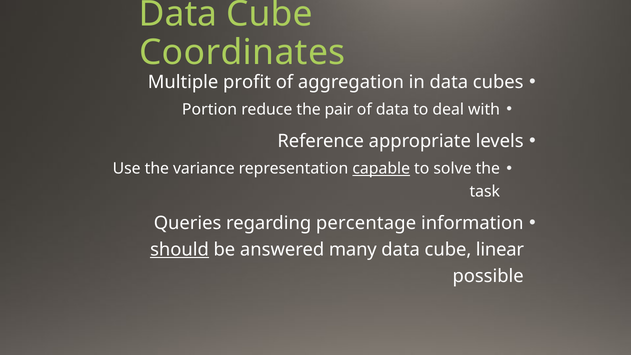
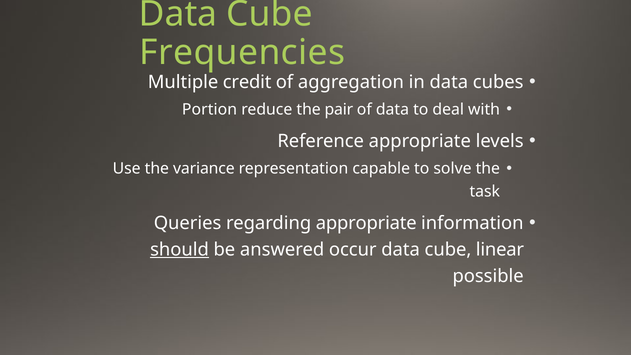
Coordinates: Coordinates -> Frequencies
profit: profit -> credit
capable underline: present -> none
regarding percentage: percentage -> appropriate
many: many -> occur
